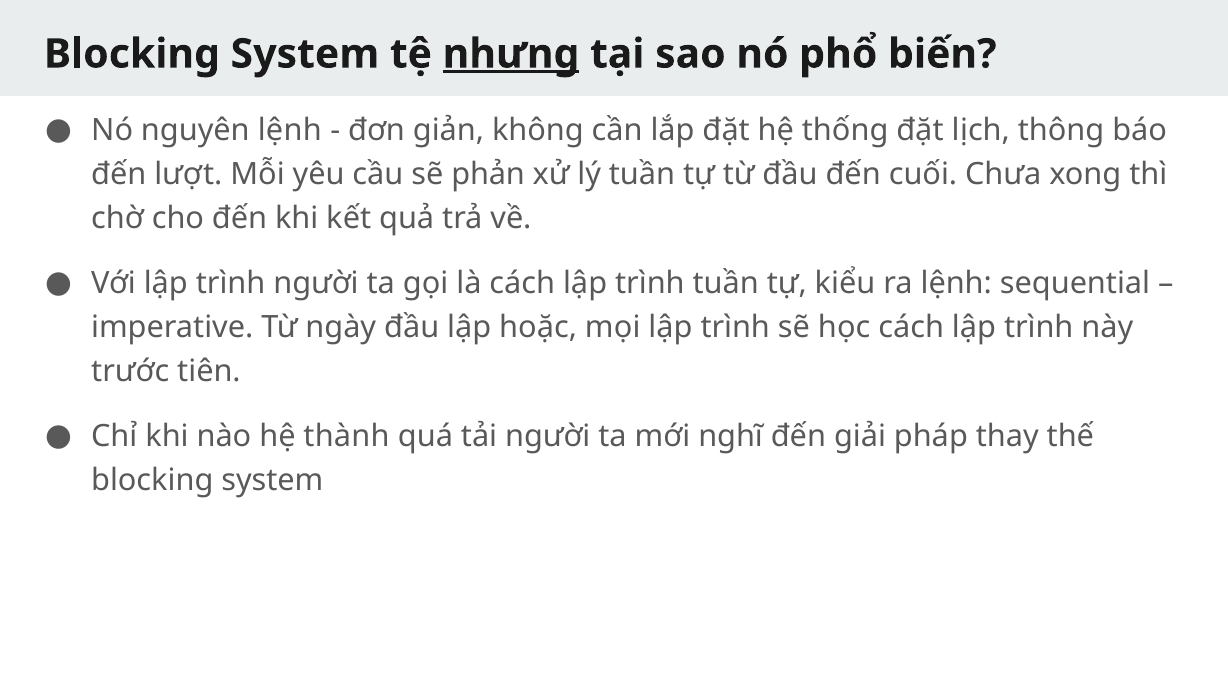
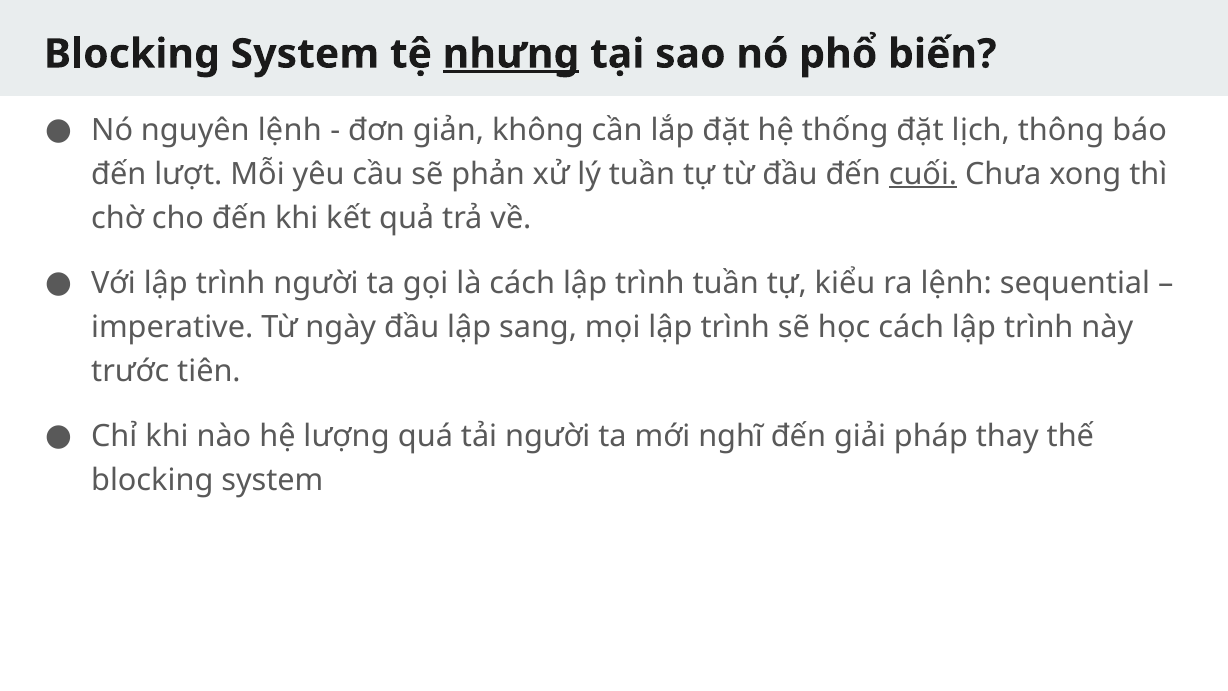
cuối underline: none -> present
hoặc: hoặc -> sang
thành: thành -> lượng
